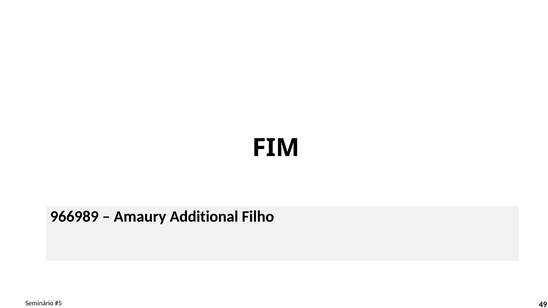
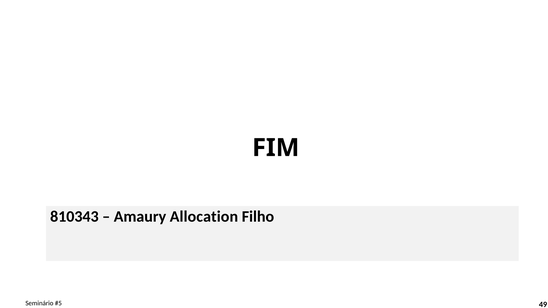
966989: 966989 -> 810343
Additional: Additional -> Allocation
